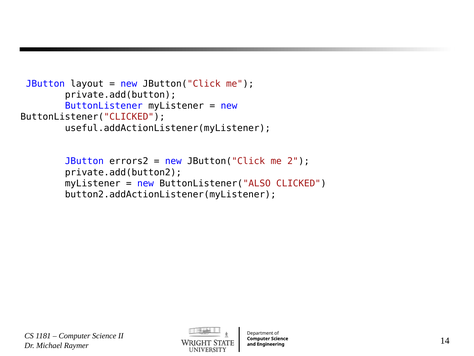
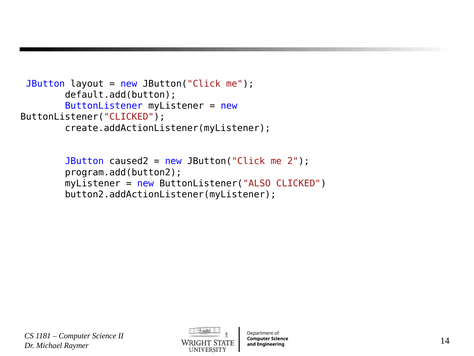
private.add(button: private.add(button -> default.add(button
useful.addActionListener(myListener: useful.addActionListener(myListener -> create.addActionListener(myListener
errors2: errors2 -> caused2
private.add(button2: private.add(button2 -> program.add(button2
